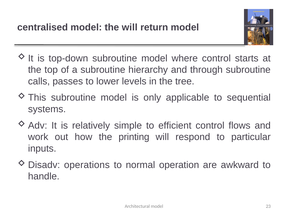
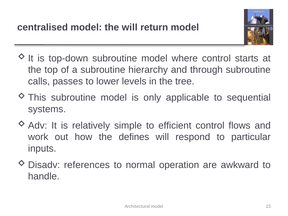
printing: printing -> defines
operations: operations -> references
